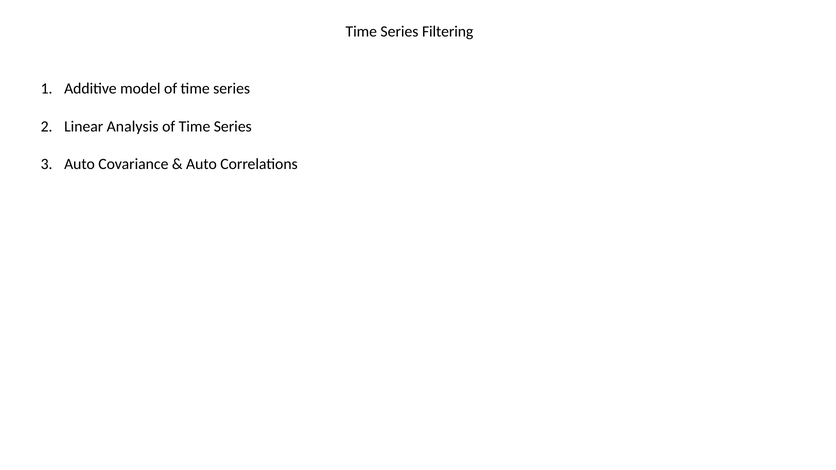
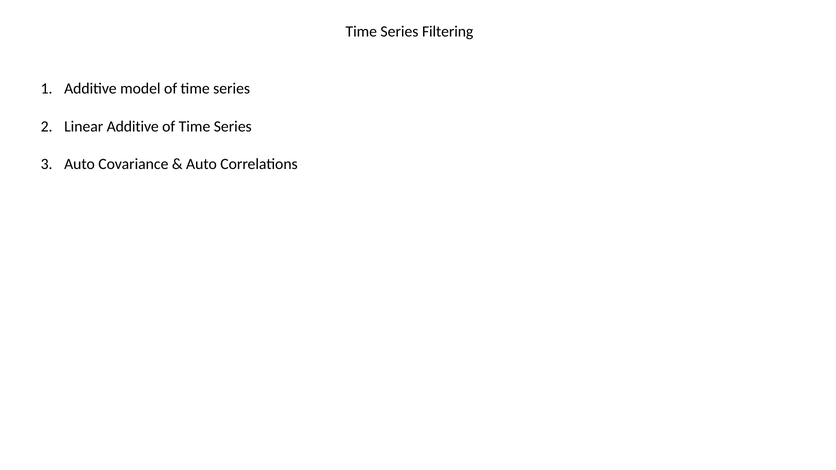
Linear Analysis: Analysis -> Additive
